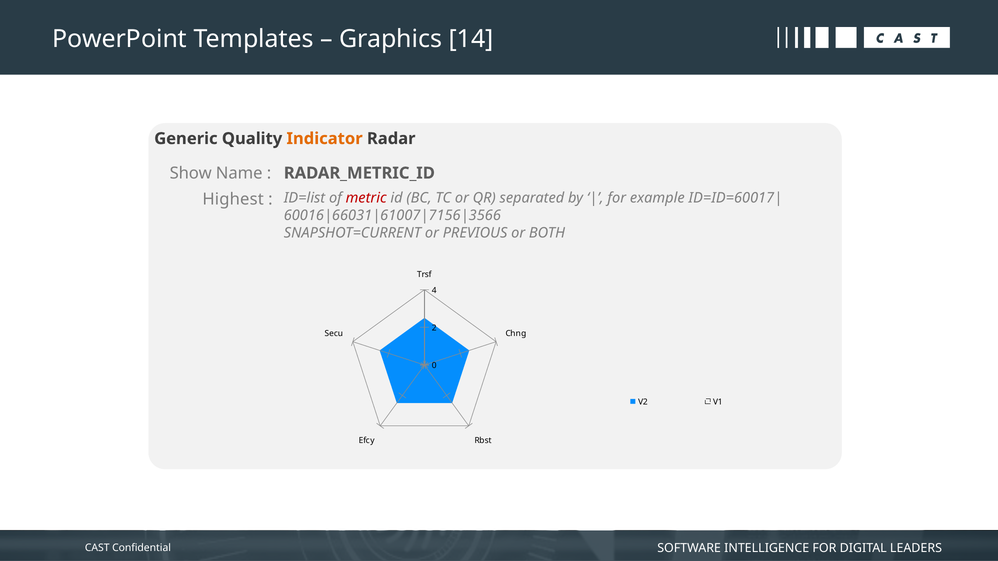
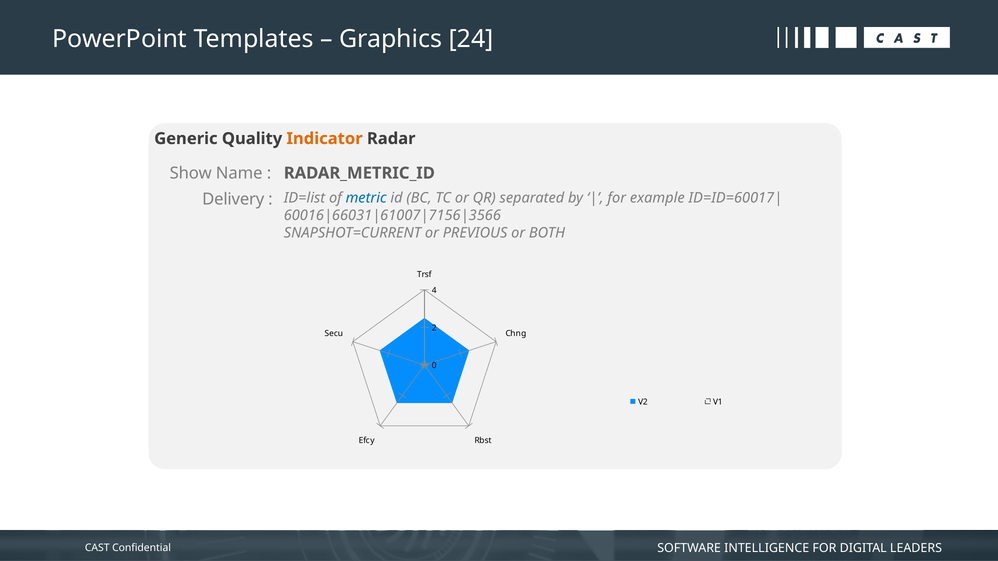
14: 14 -> 24
metric colour: red -> blue
Highest: Highest -> Delivery
